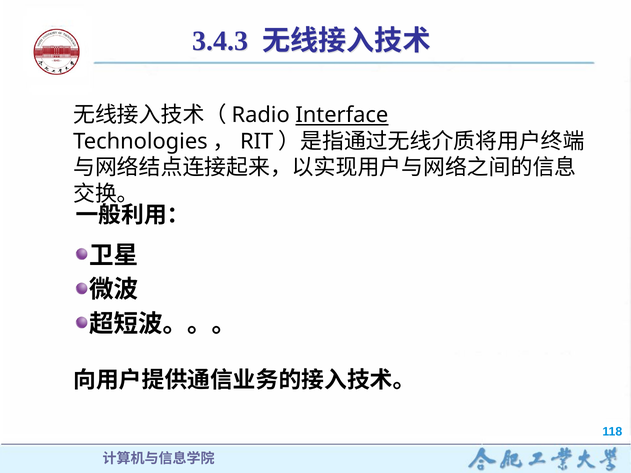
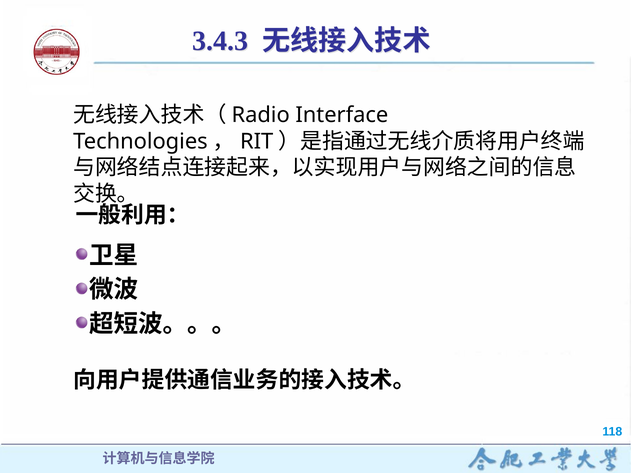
Interface underline: present -> none
